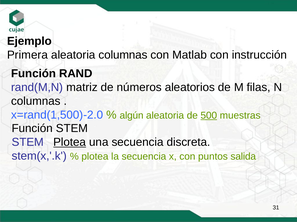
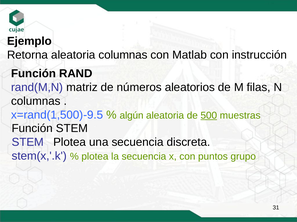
Primera: Primera -> Retorna
x=rand(1,500)-2.0: x=rand(1,500)-2.0 -> x=rand(1,500)-9.5
Plotea at (70, 143) underline: present -> none
salida: salida -> grupo
